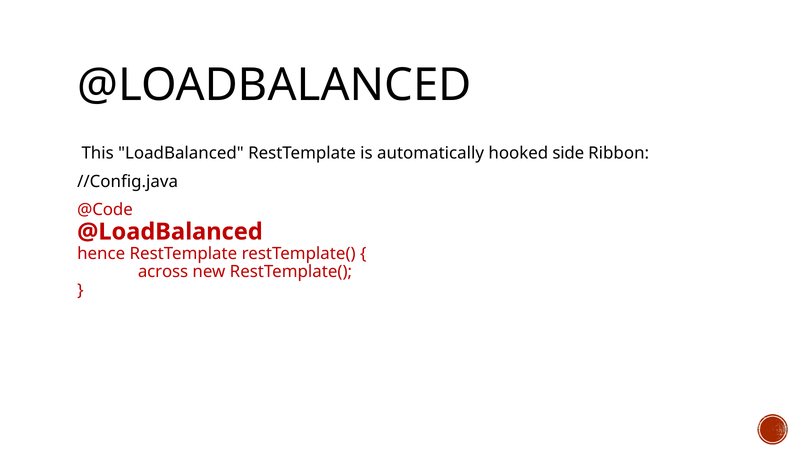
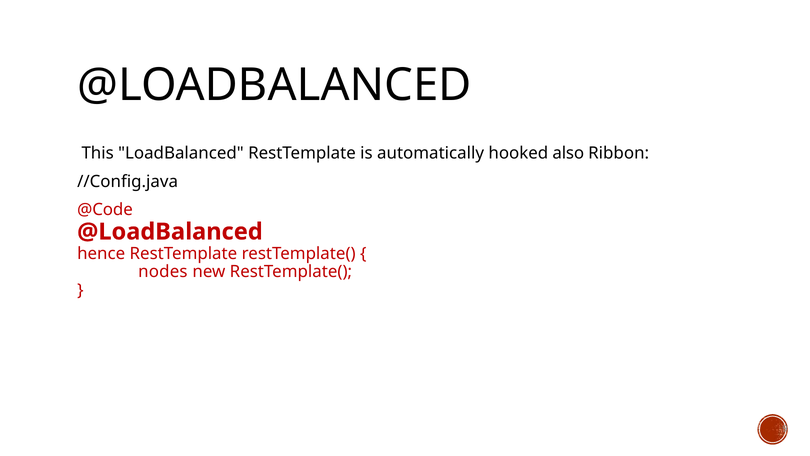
side: side -> also
across: across -> nodes
